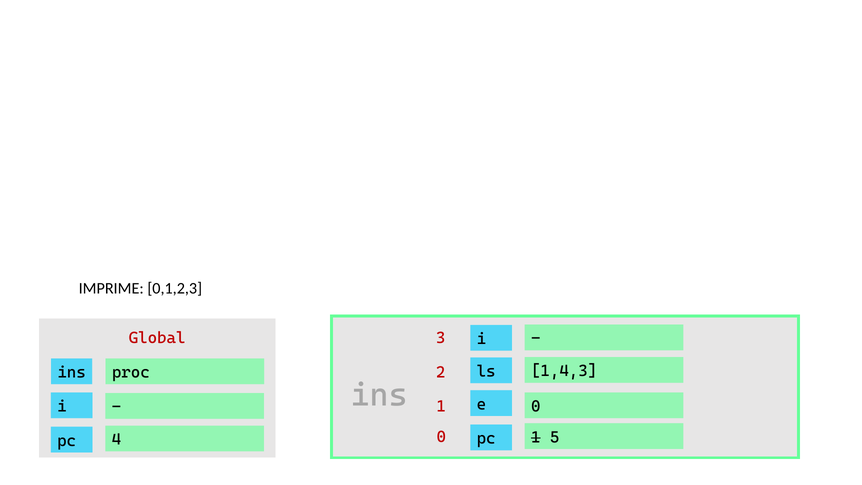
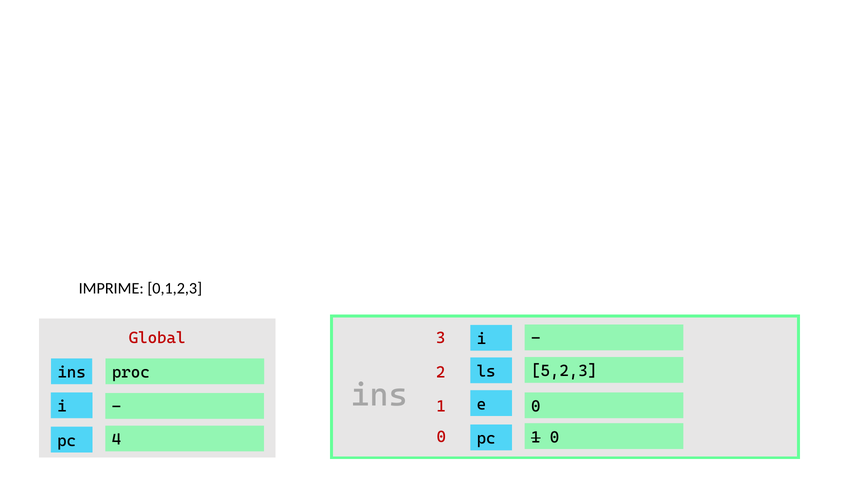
1,4,3: 1,4,3 -> 5,2,3
1 5: 5 -> 0
